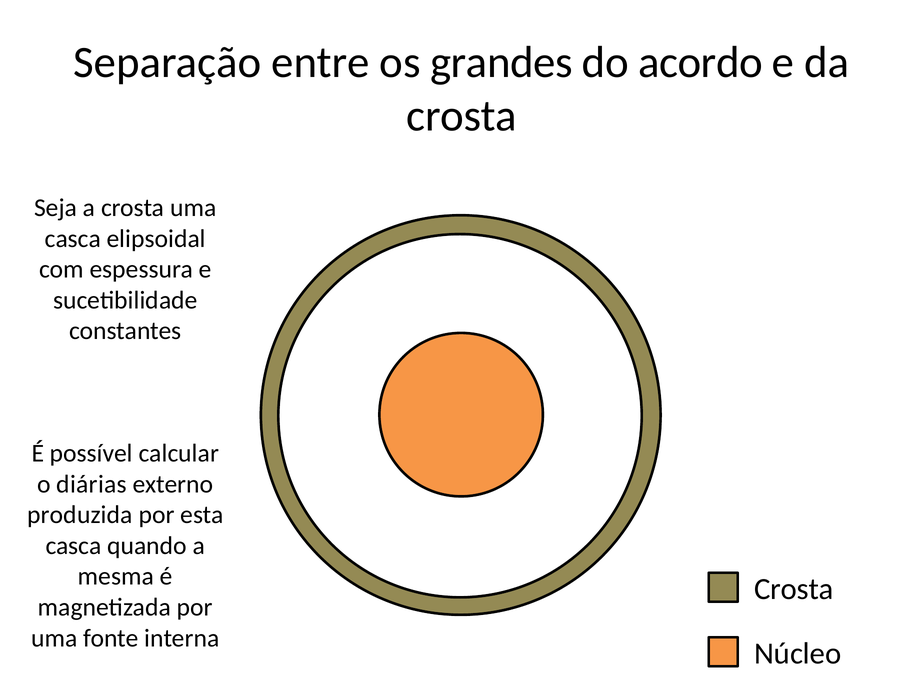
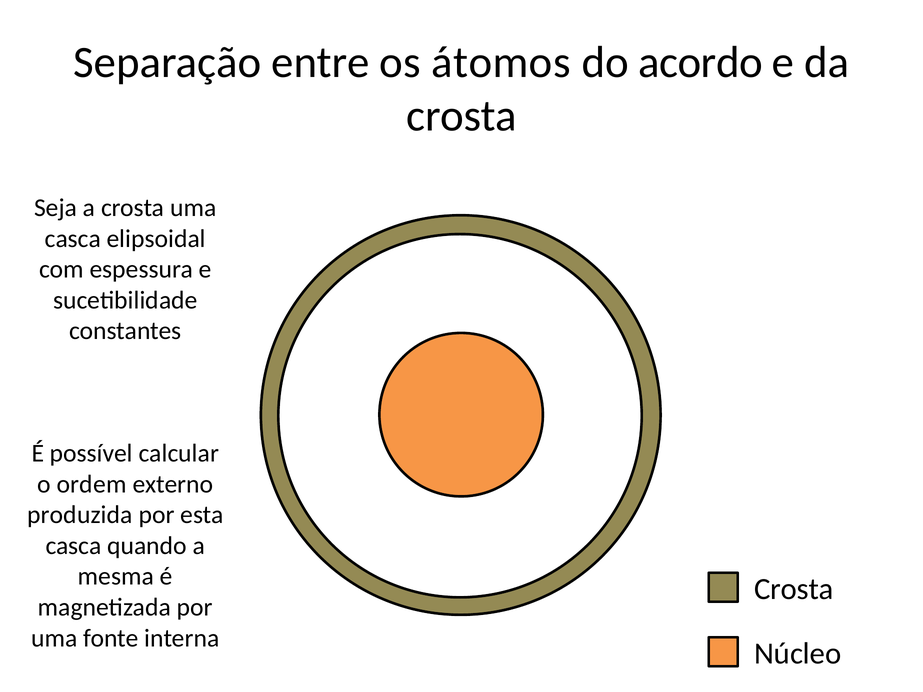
grandes: grandes -> átomos
diárias: diárias -> ordem
